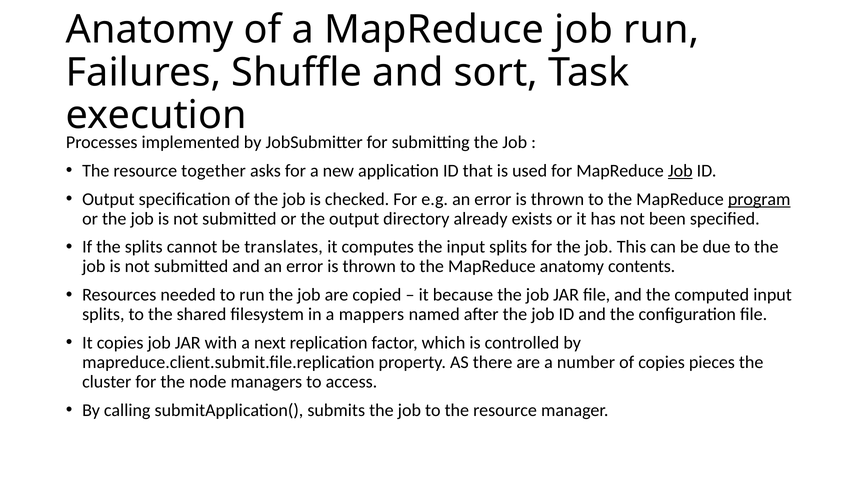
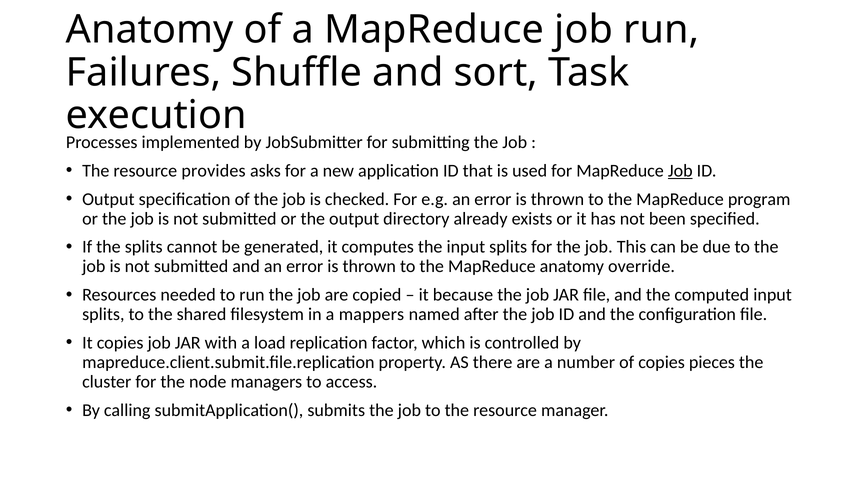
together: together -> provides
program underline: present -> none
translates: translates -> generated
contents: contents -> override
next: next -> load
